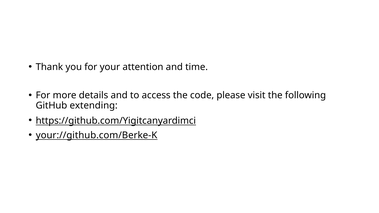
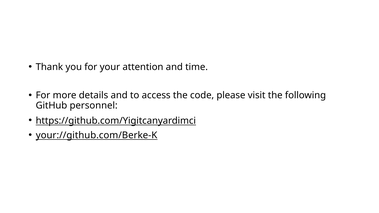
extending: extending -> personnel
